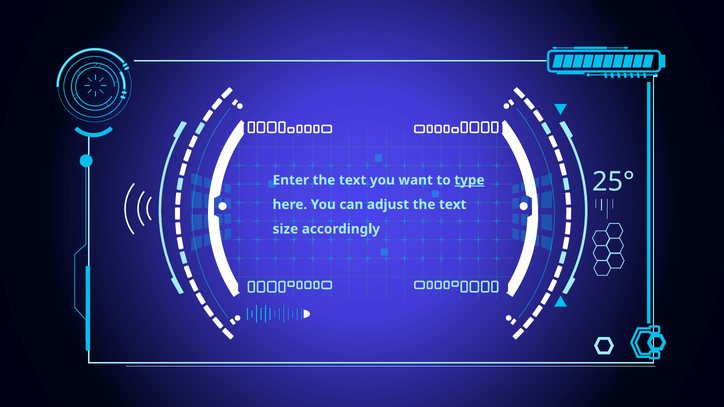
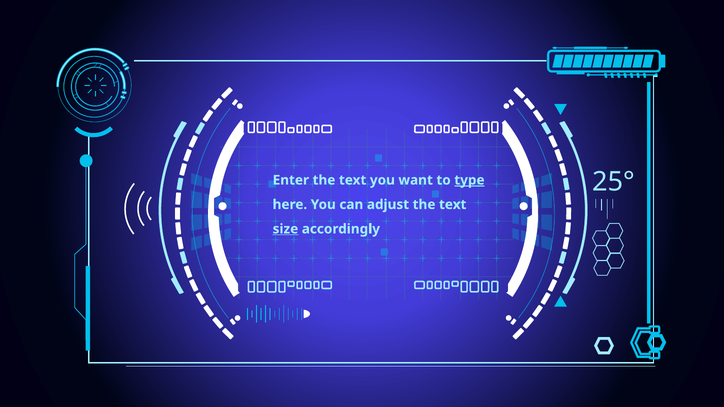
size underline: none -> present
